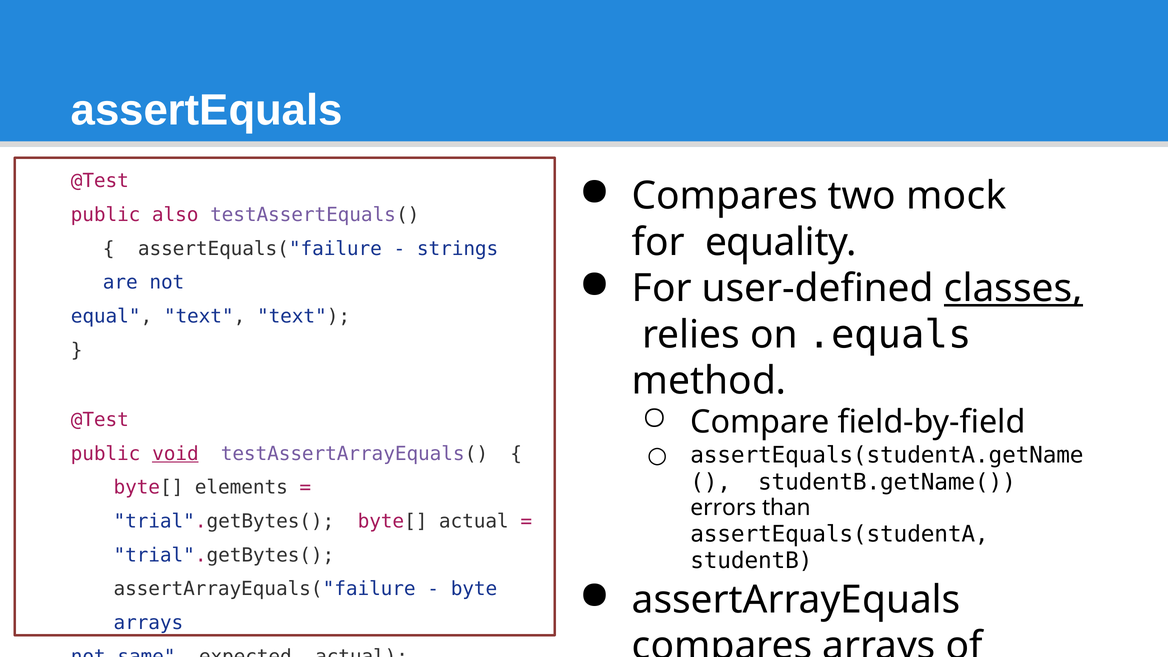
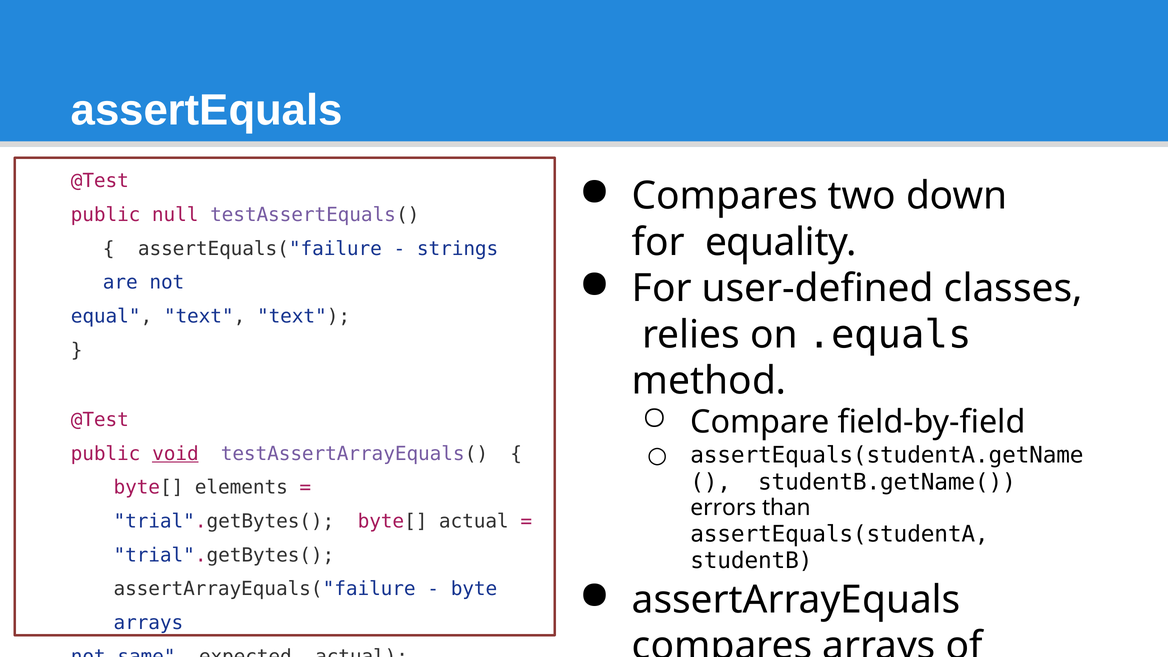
mock: mock -> down
also: also -> null
classes underline: present -> none
